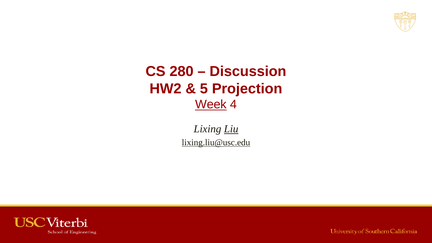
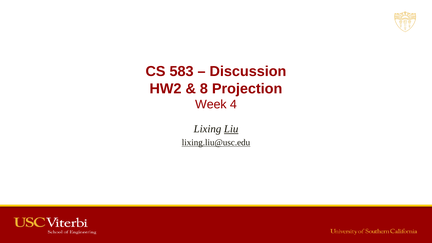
280: 280 -> 583
5: 5 -> 8
Week underline: present -> none
